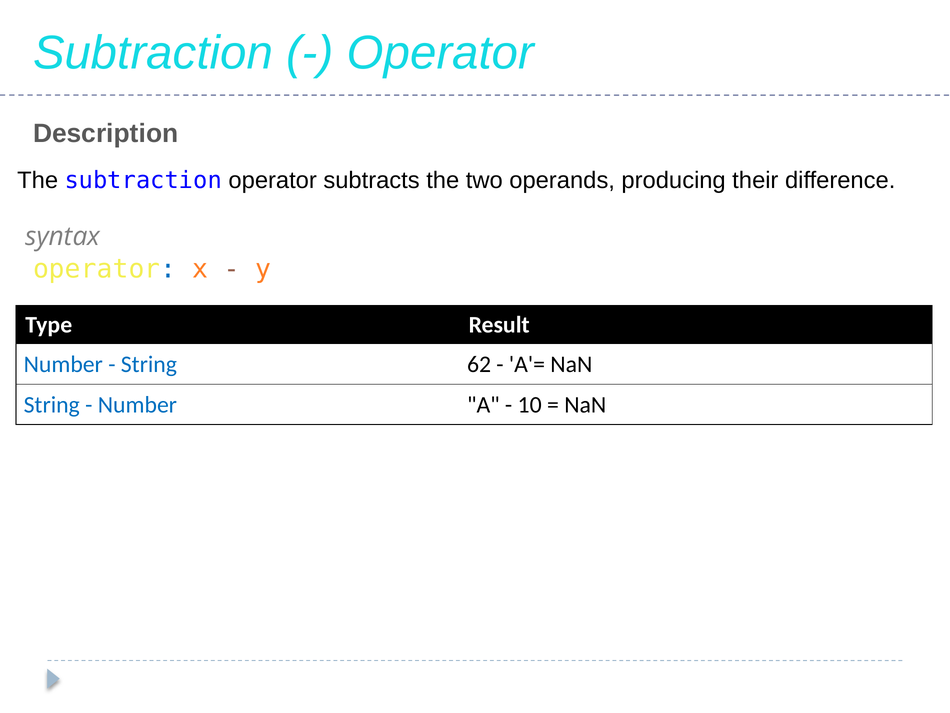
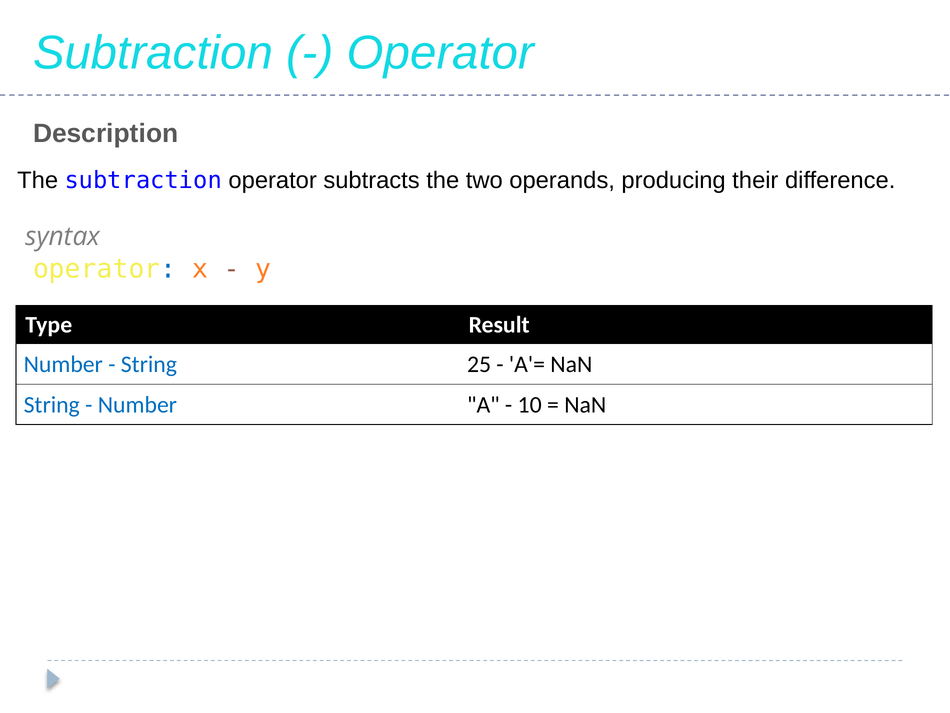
62: 62 -> 25
